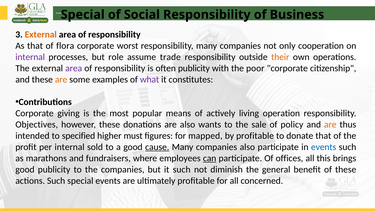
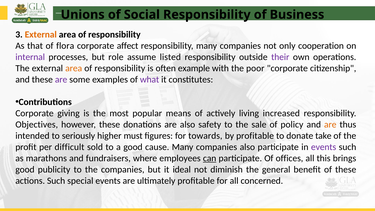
Special at (83, 15): Special -> Unions
worst: worst -> affect
trade: trade -> listed
their colour: orange -> purple
area at (74, 68) colour: purple -> orange
often publicity: publicity -> example
are at (61, 79) colour: orange -> purple
operation: operation -> increased
wants: wants -> safety
specified: specified -> seriously
mapped: mapped -> towards
donate that: that -> take
per internal: internal -> difficult
cause underline: present -> none
events at (324, 147) colour: blue -> purple
it such: such -> ideal
